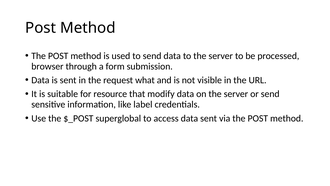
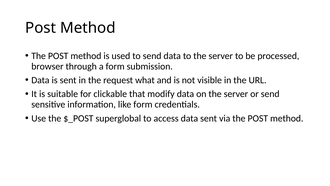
resource: resource -> clickable
like label: label -> form
